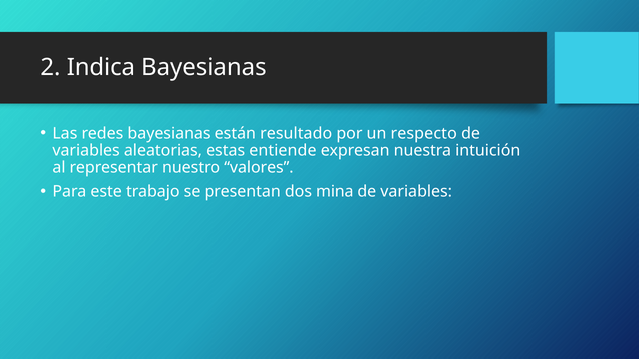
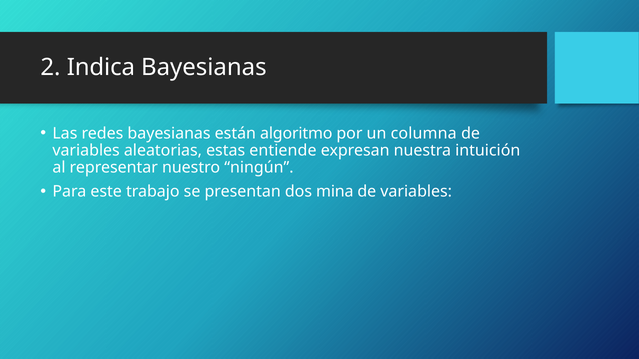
resultado: resultado -> algoritmo
respecto: respecto -> columna
valores: valores -> ningún
